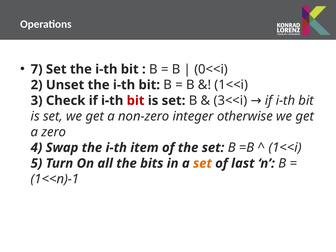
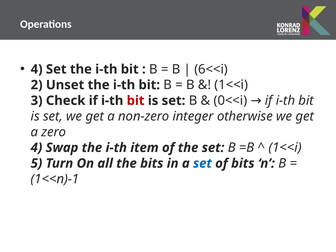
7 at (37, 69): 7 -> 4
0<<i: 0<<i -> 6<<i
3<<i: 3<<i -> 0<<i
set at (202, 163) colour: orange -> blue
of last: last -> bits
